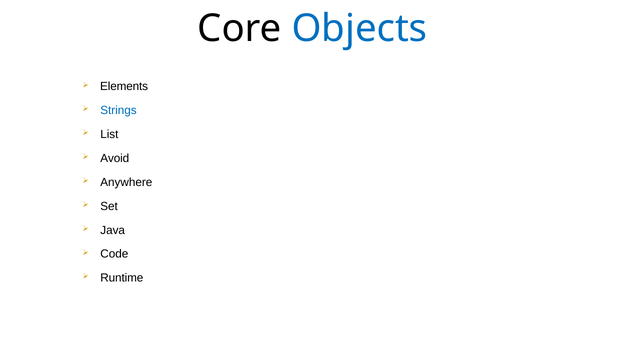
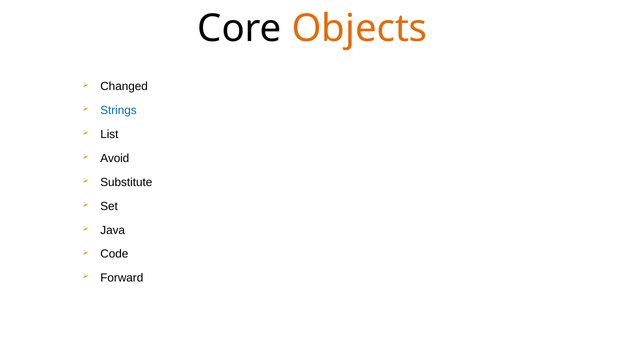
Objects colour: blue -> orange
Elements: Elements -> Changed
Anywhere: Anywhere -> Substitute
Runtime: Runtime -> Forward
